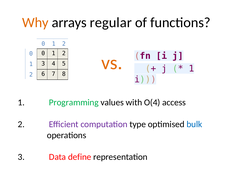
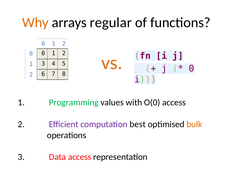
1 at (191, 68): 1 -> 0
O(4: O(4 -> O(0
type: type -> best
bulk colour: blue -> orange
Data define: define -> access
